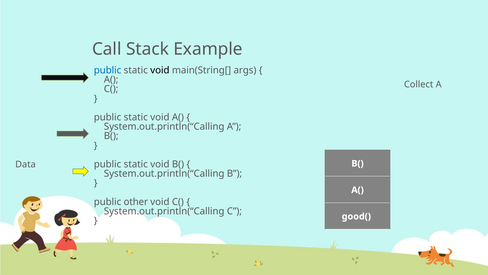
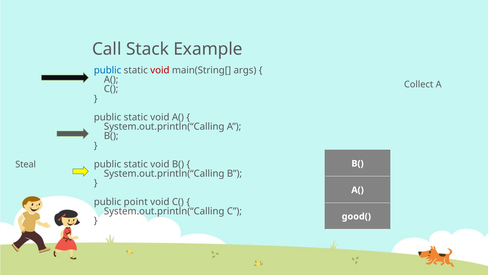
void at (160, 70) colour: black -> red
Data: Data -> Steal
other: other -> point
